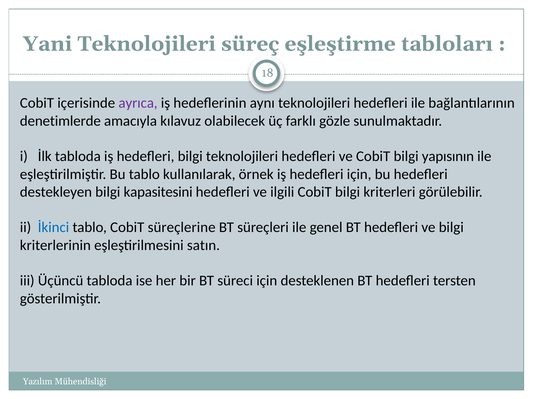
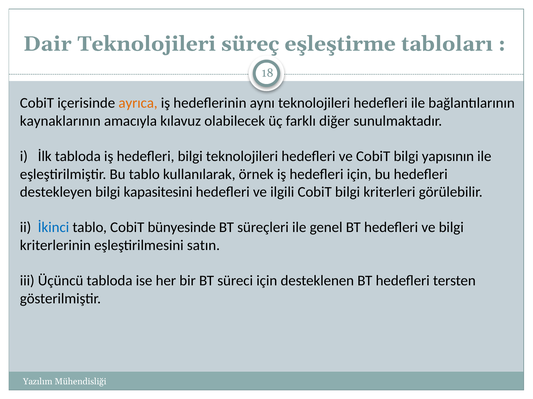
Yani: Yani -> Dair
ayrıca colour: purple -> orange
denetimlerde: denetimlerde -> kaynaklarının
gözle: gözle -> diğer
süreçlerine: süreçlerine -> bünyesinde
